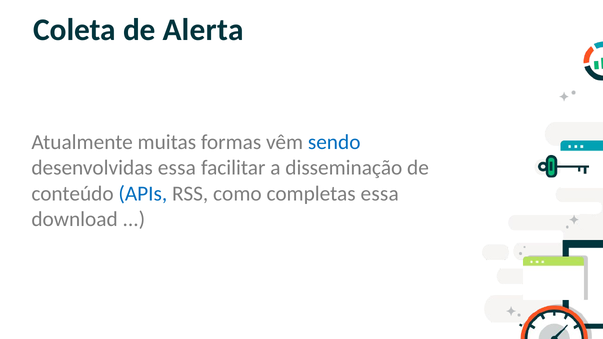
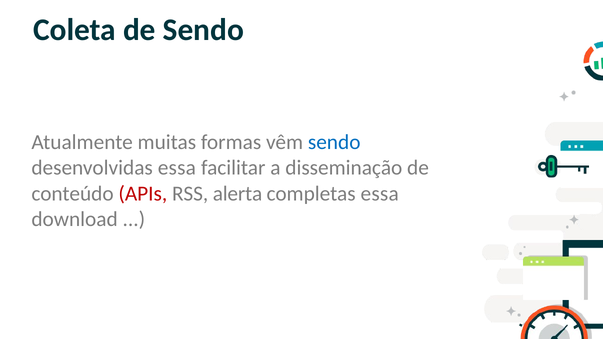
de Alerta: Alerta -> Sendo
APIs colour: blue -> red
como: como -> alerta
